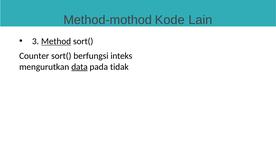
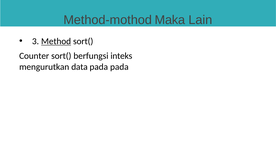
Kode: Kode -> Maka
data underline: present -> none
pada tidak: tidak -> pada
